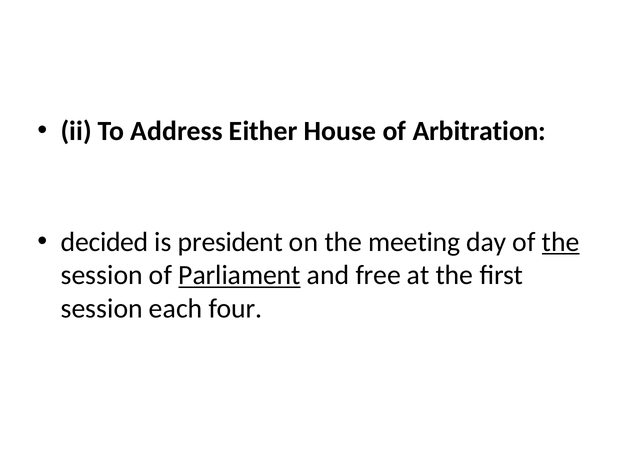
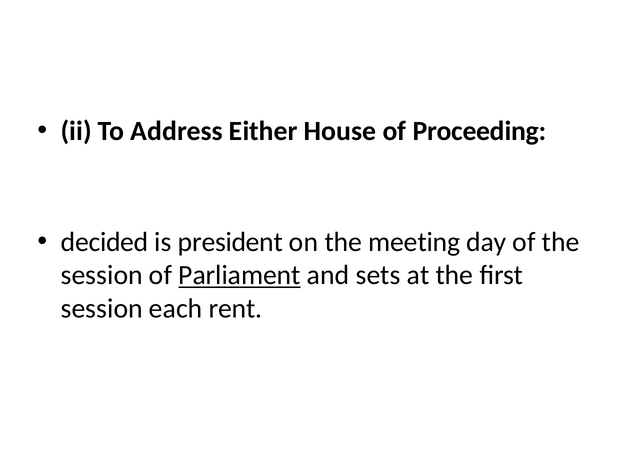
Arbitration: Arbitration -> Proceeding
the at (561, 242) underline: present -> none
free: free -> sets
four: four -> rent
